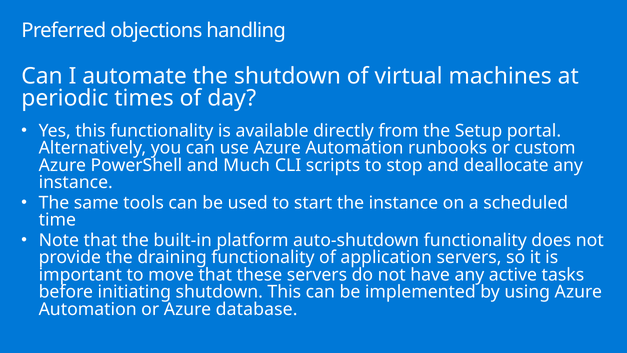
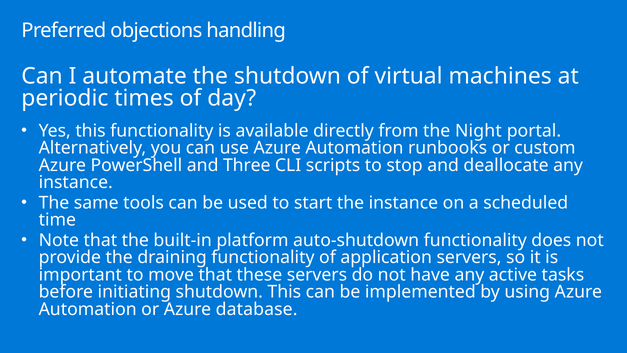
Setup: Setup -> Night
Much: Much -> Three
